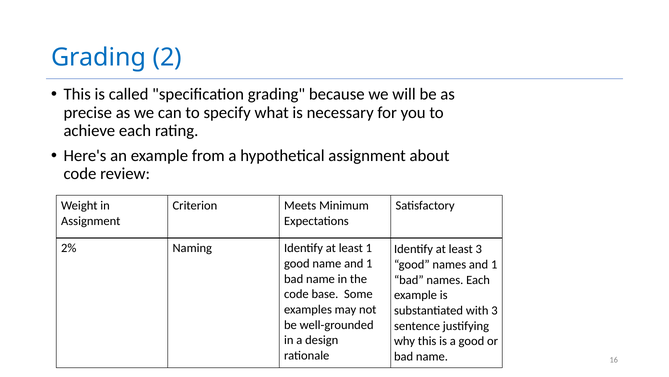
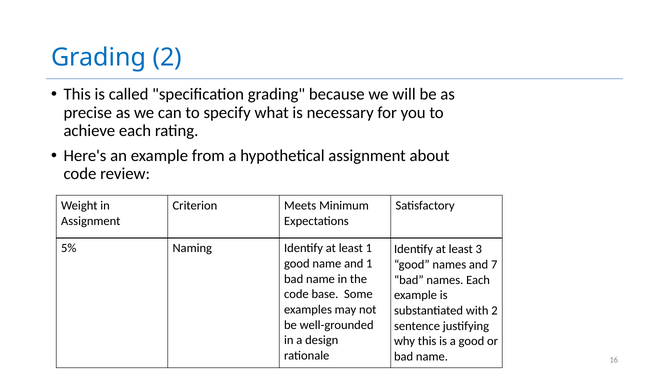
2%: 2% -> 5%
names and 1: 1 -> 7
with 3: 3 -> 2
